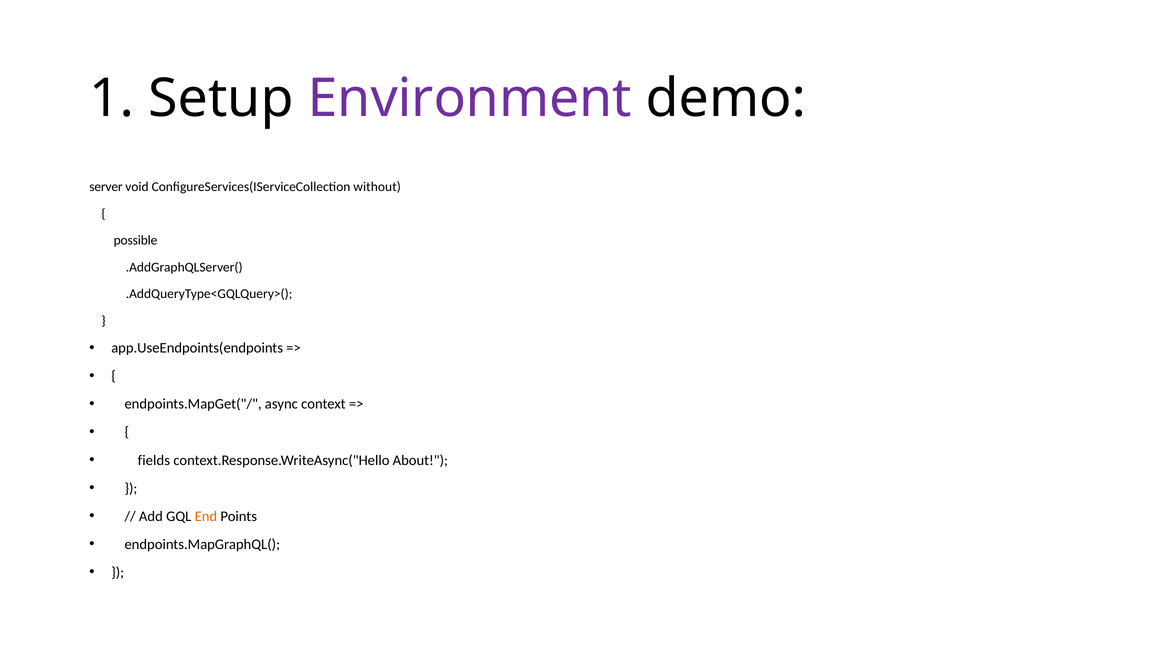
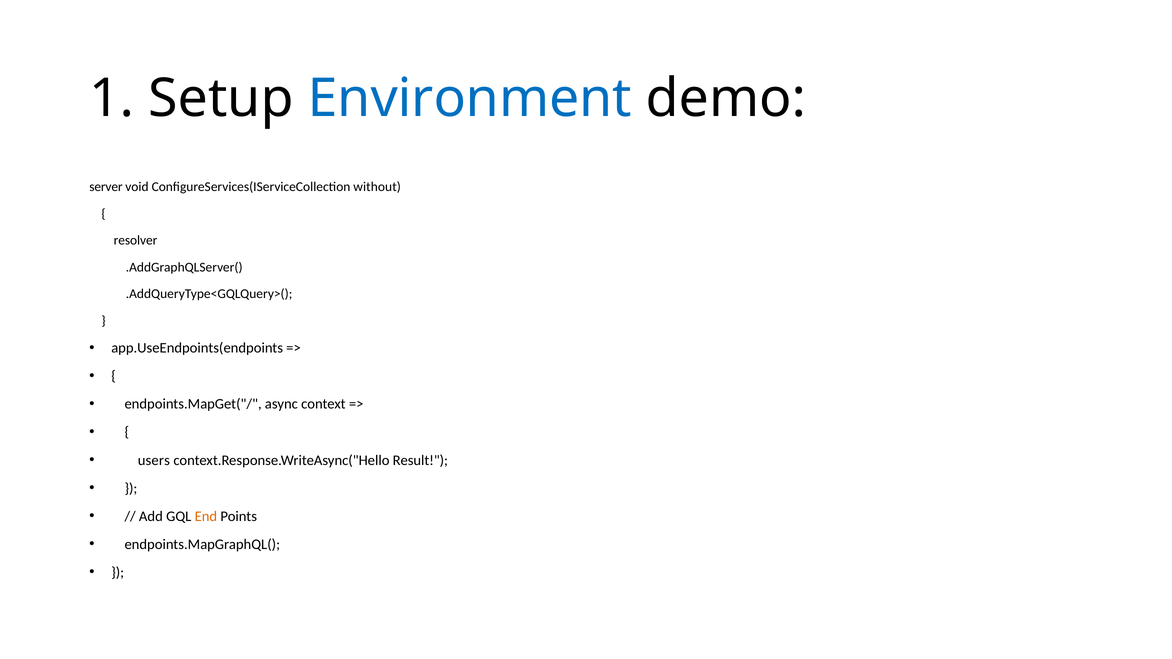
Environment colour: purple -> blue
possible: possible -> resolver
fields: fields -> users
About: About -> Result
